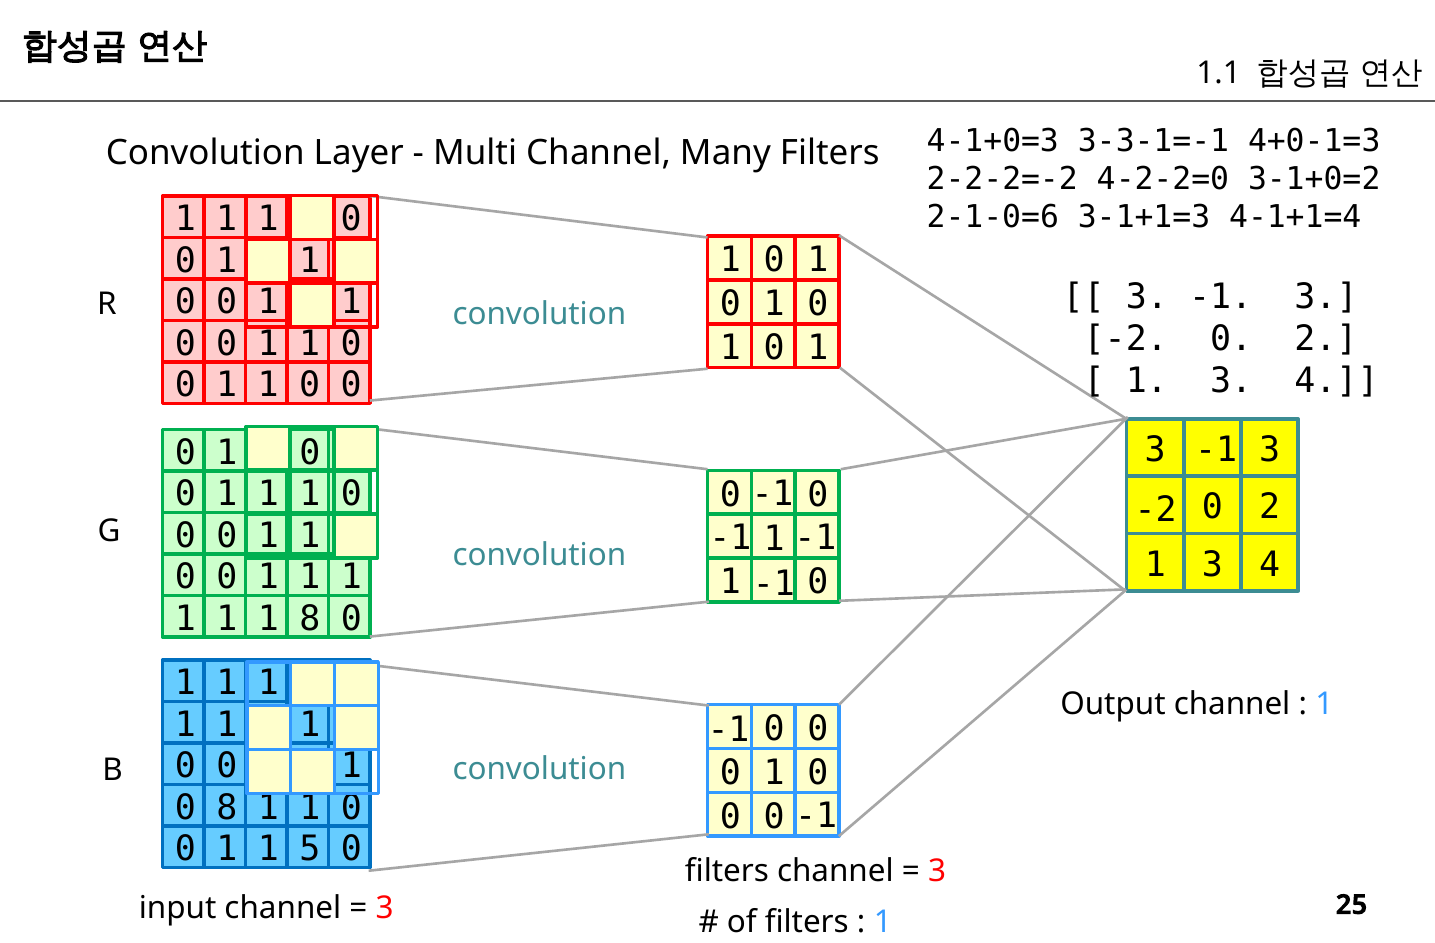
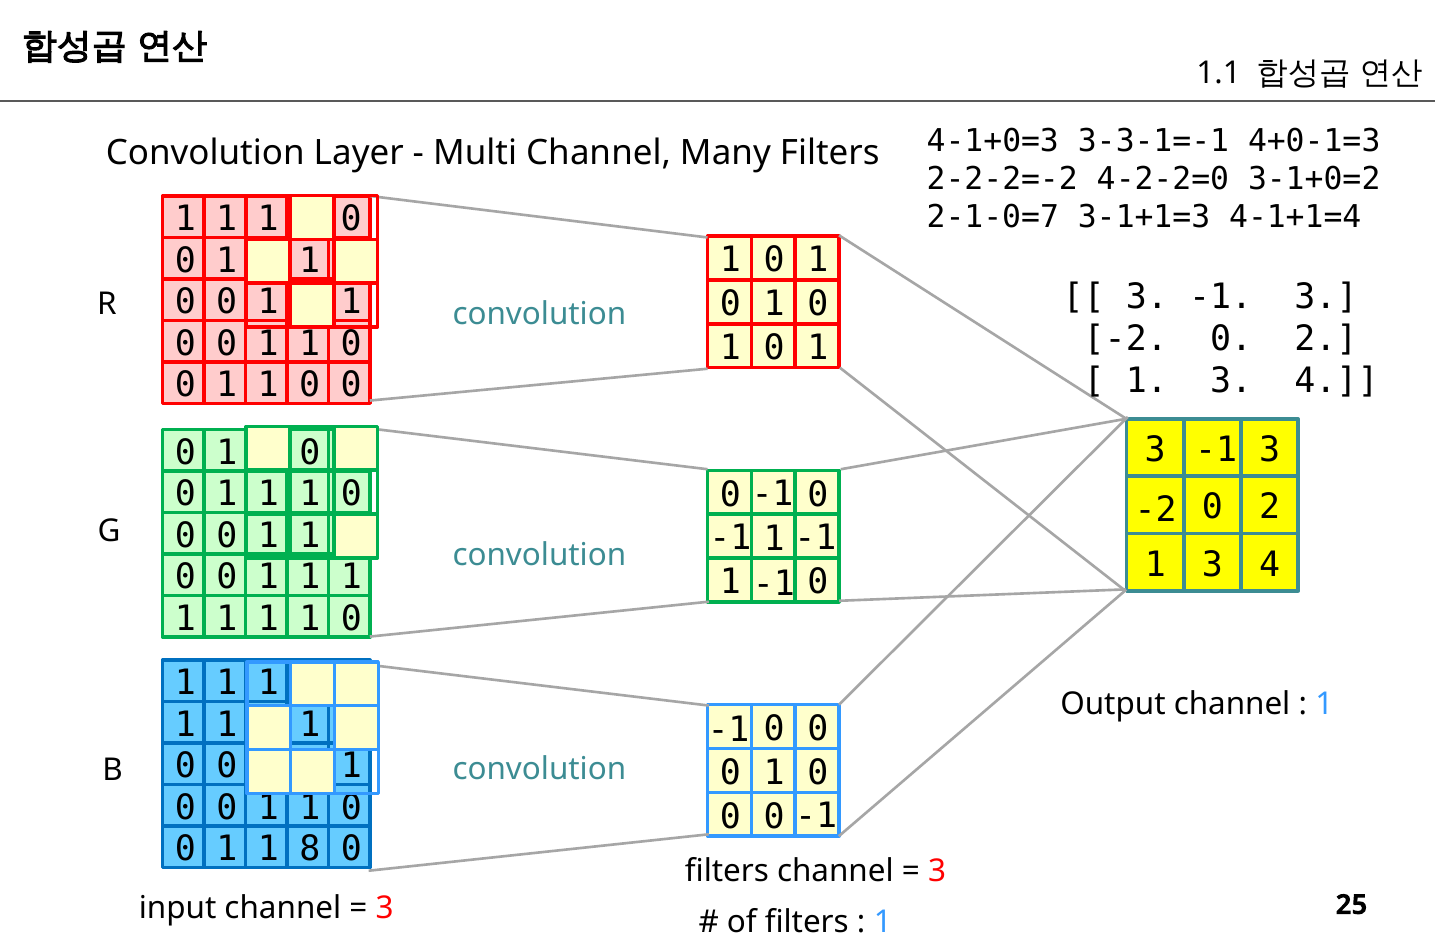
2-1-0=6: 2-1-0=6 -> 2-1-0=7
8 at (310, 619): 8 -> 1
8 at (227, 808): 8 -> 0
5: 5 -> 8
